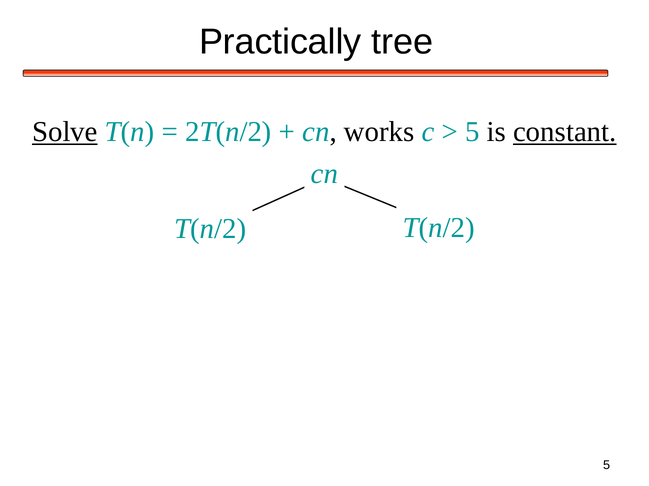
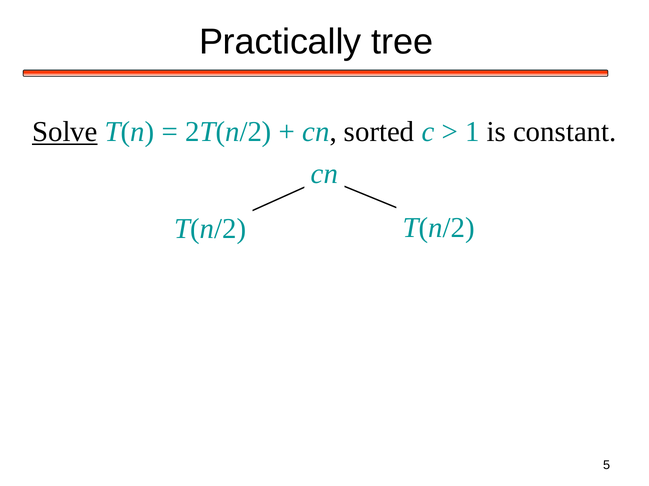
works: works -> sorted
5 at (472, 132): 5 -> 1
constant underline: present -> none
